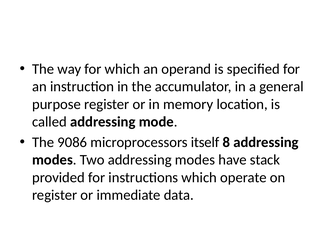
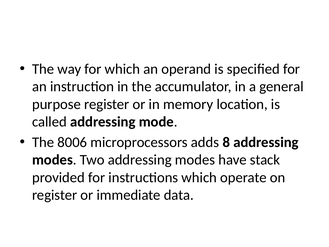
9086: 9086 -> 8006
itself: itself -> adds
